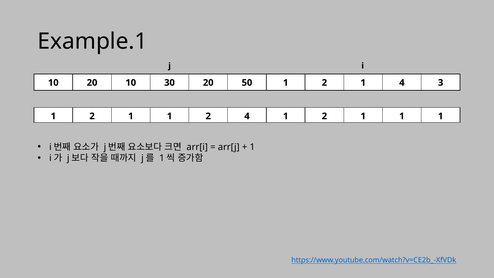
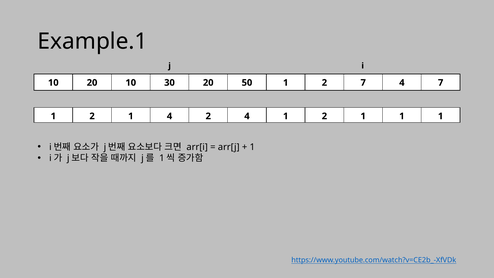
50 1 2 1: 1 -> 7
4 3: 3 -> 7
1 at (170, 116): 1 -> 4
